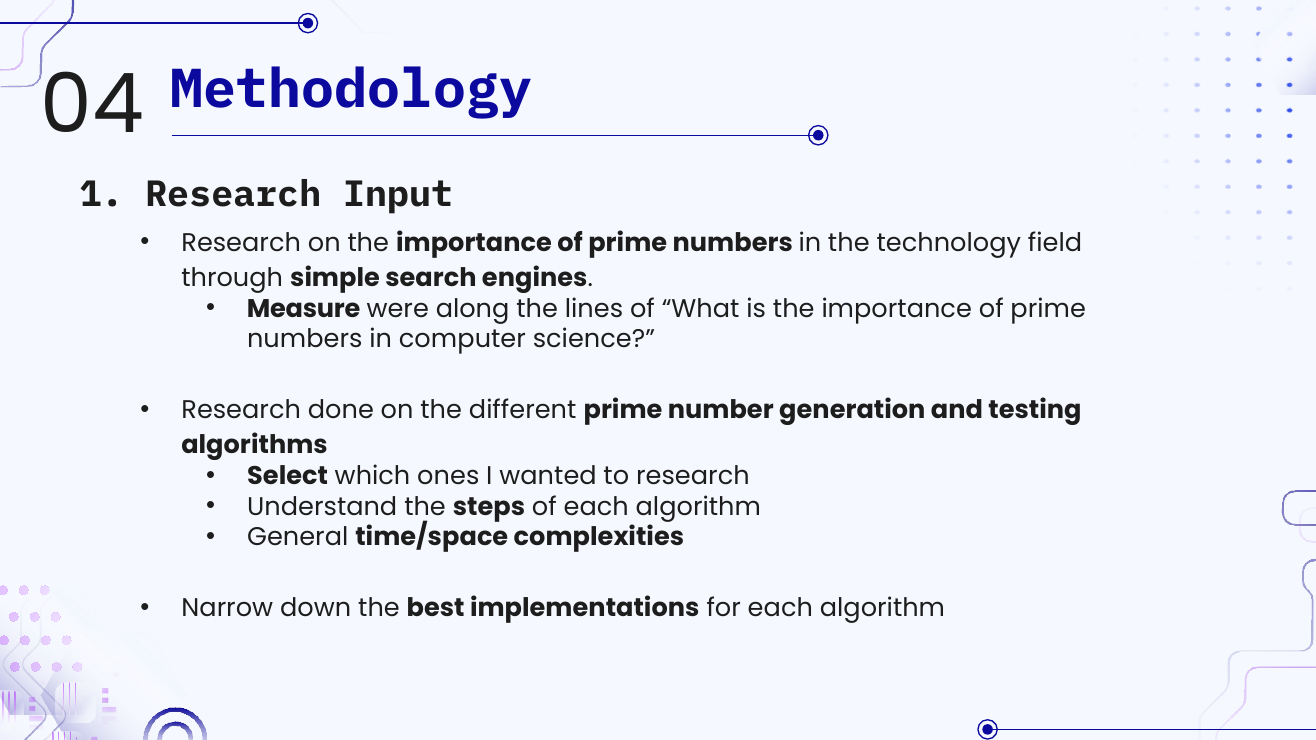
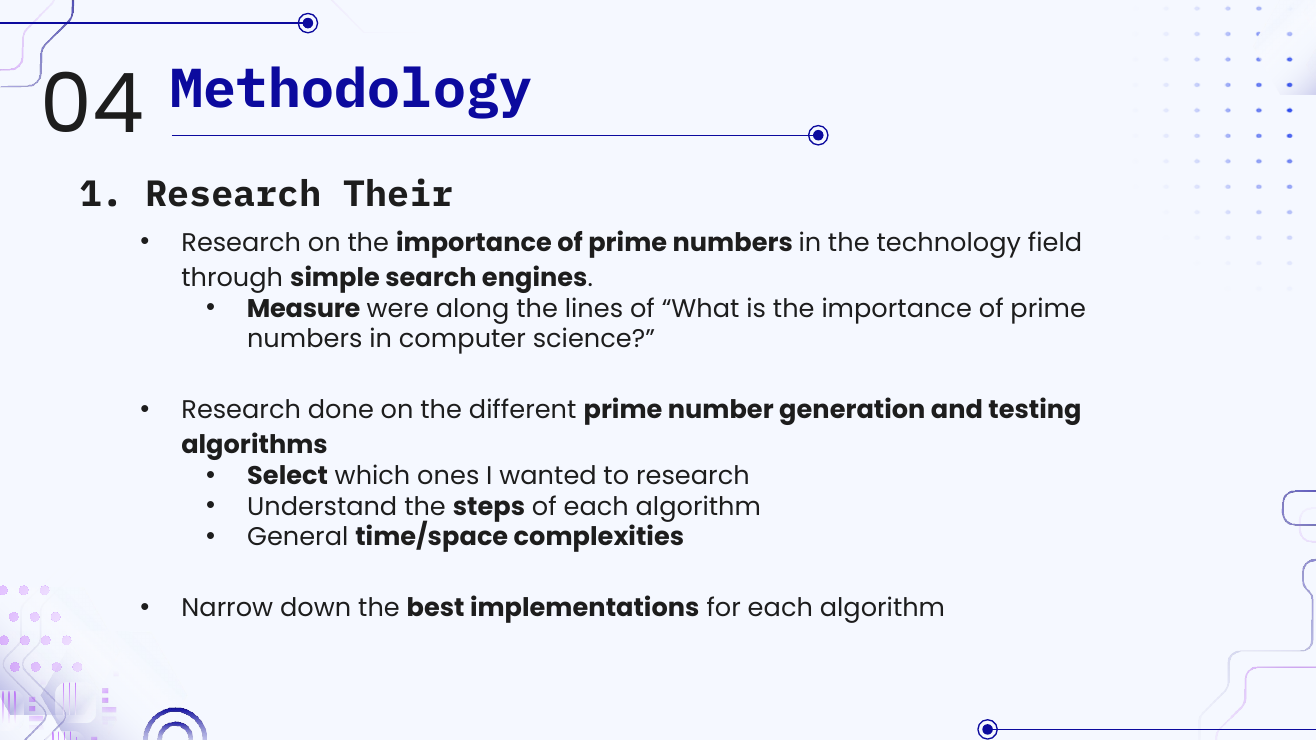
Input: Input -> Their
